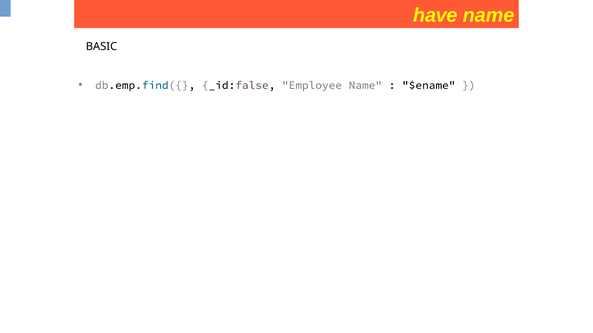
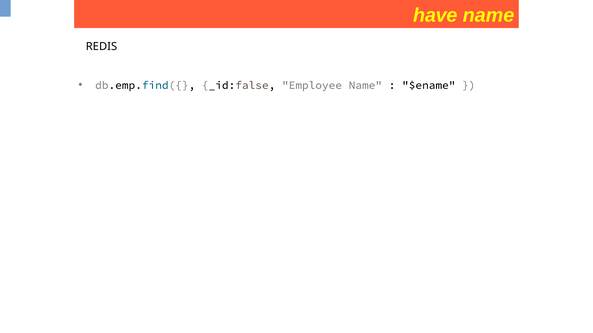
BASIC: BASIC -> REDIS
